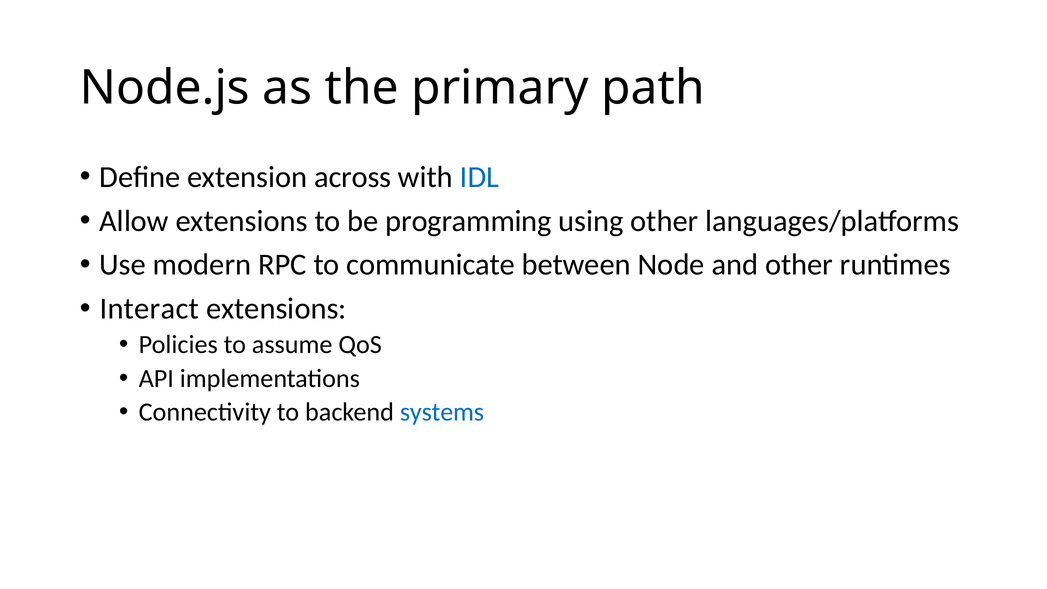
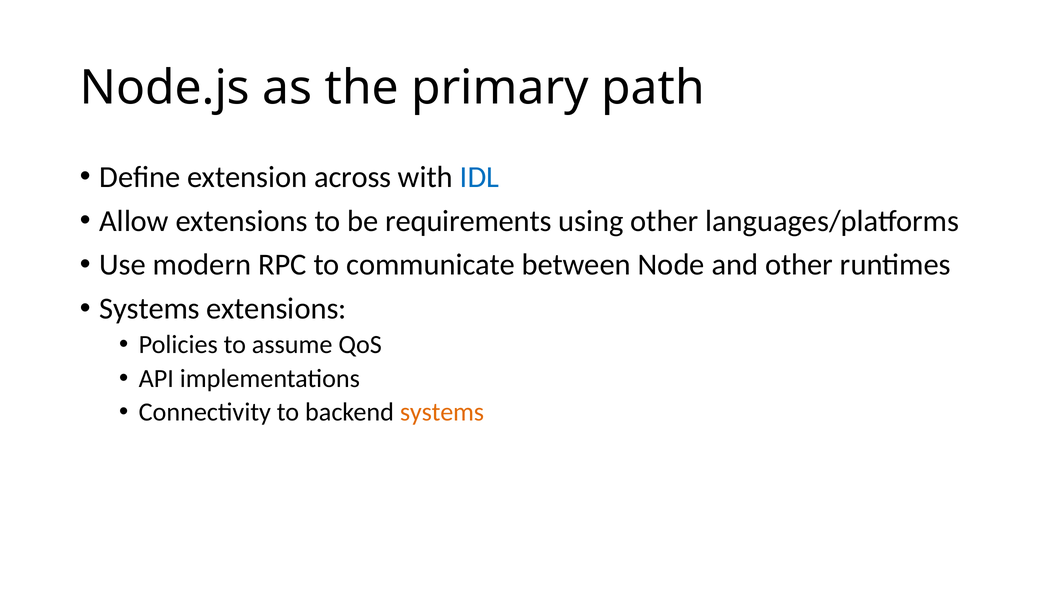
programming: programming -> requirements
Interact at (149, 309): Interact -> Systems
systems at (442, 412) colour: blue -> orange
